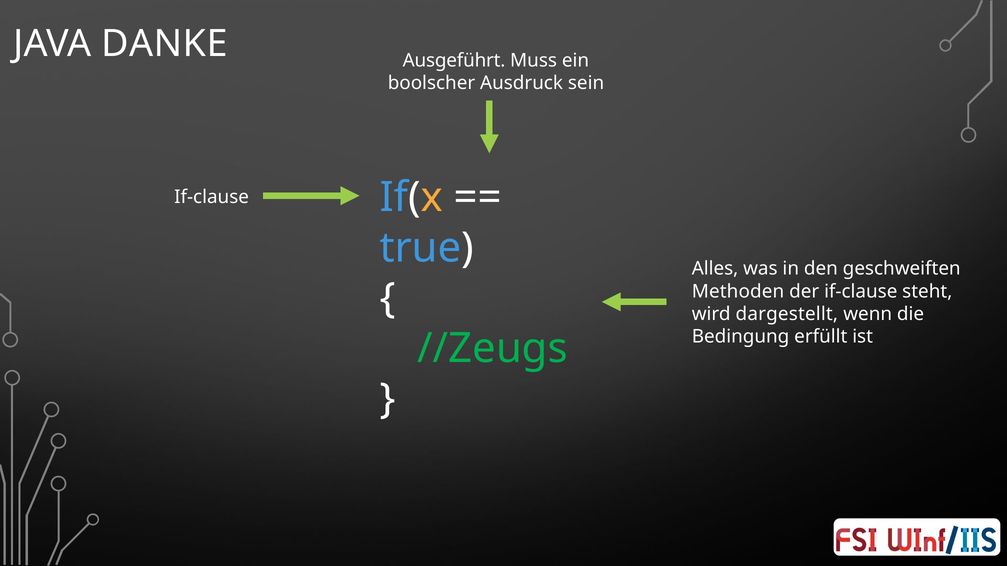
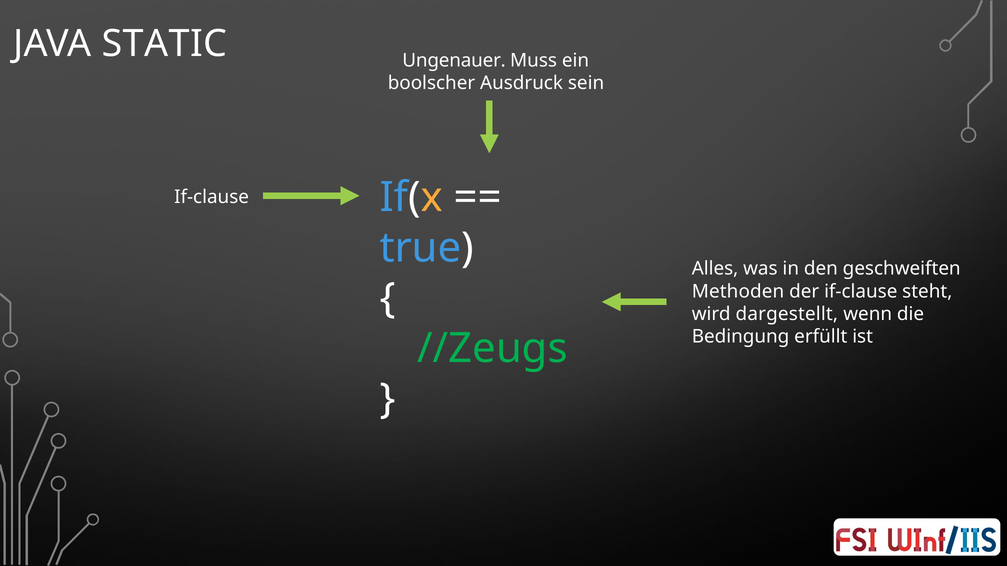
DANKE: DANKE -> STATIC
Ausgeführt: Ausgeführt -> Ungenauer
